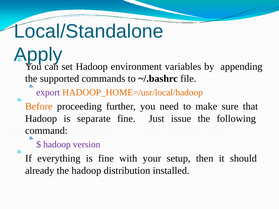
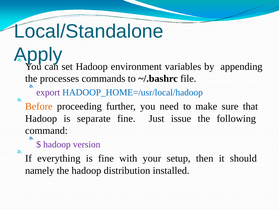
supported: supported -> processes
HADOOP_HOME=/usr/local/hadoop colour: orange -> blue
already: already -> namely
